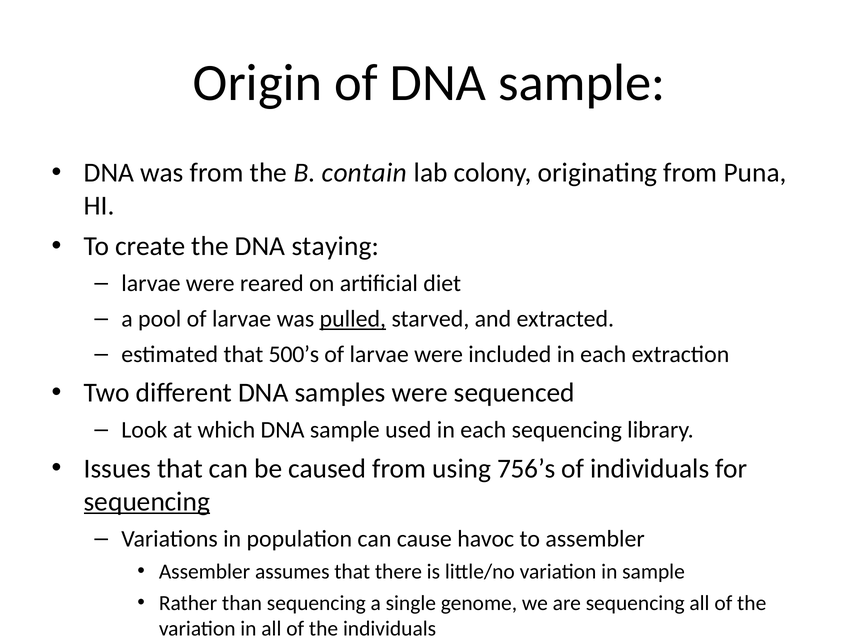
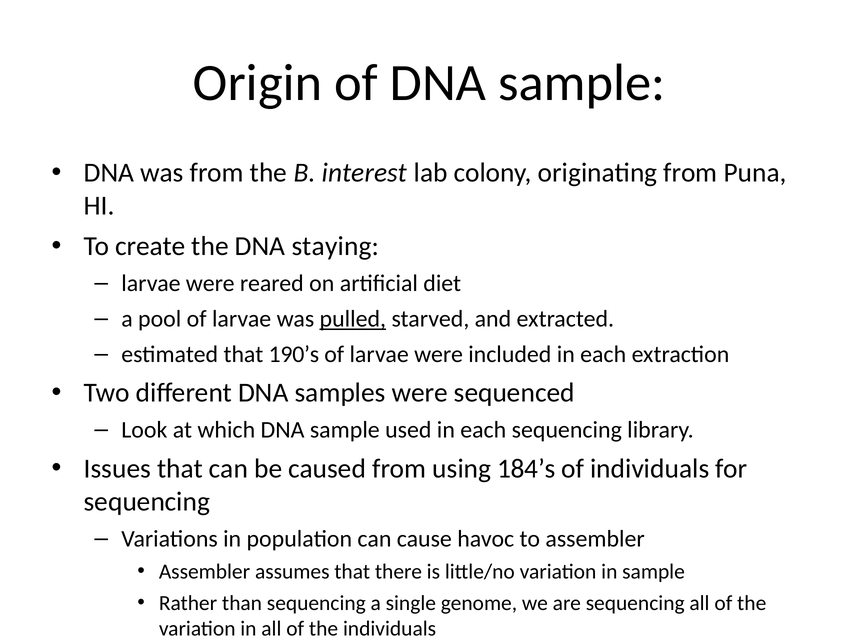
contain: contain -> interest
500’s: 500’s -> 190’s
756’s: 756’s -> 184’s
sequencing at (147, 502) underline: present -> none
